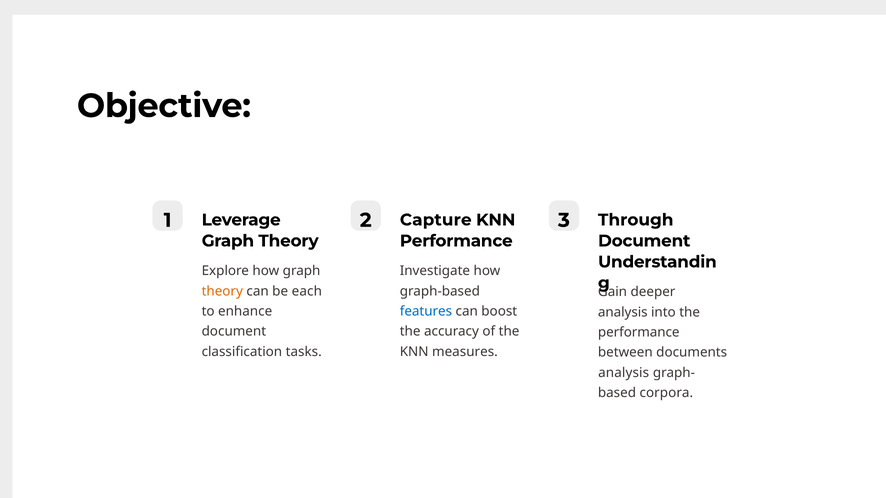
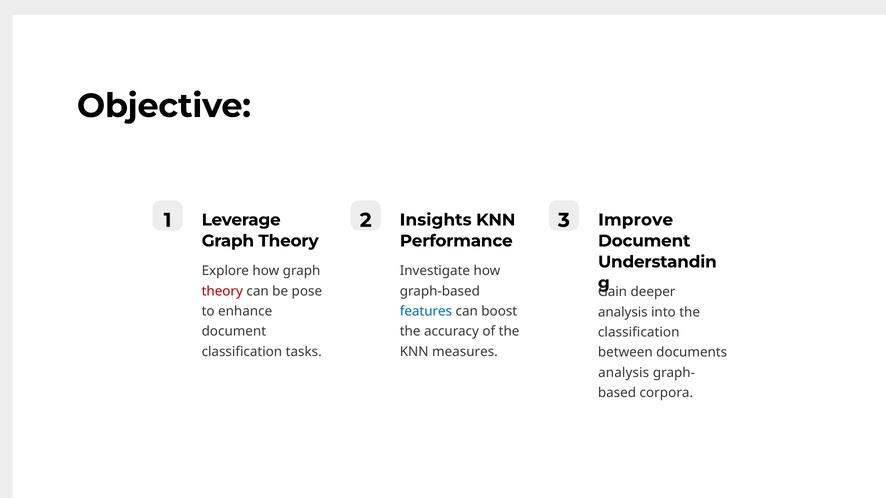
Capture: Capture -> Insights
Through: Through -> Improve
theory at (222, 291) colour: orange -> red
each: each -> pose
performance at (639, 333): performance -> classification
